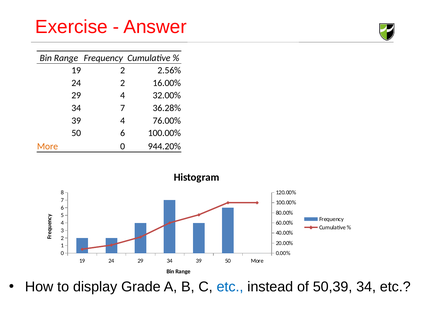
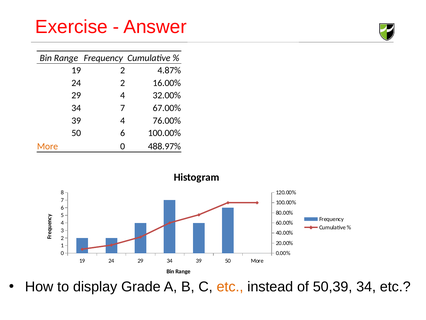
2.56%: 2.56% -> 4.87%
36.28%: 36.28% -> 67.00%
944.20%: 944.20% -> 488.97%
etc at (230, 286) colour: blue -> orange
